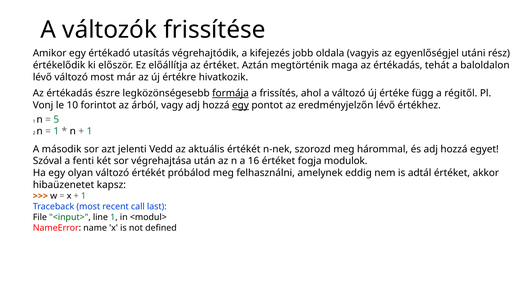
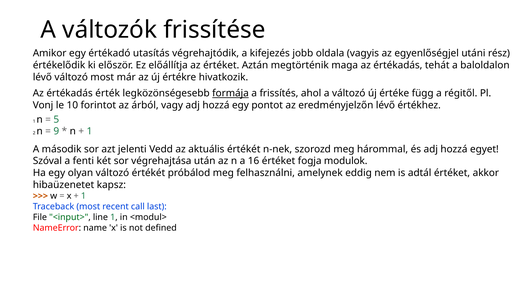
észre: észre -> érték
egy at (240, 106) underline: present -> none
1 at (56, 132): 1 -> 9
